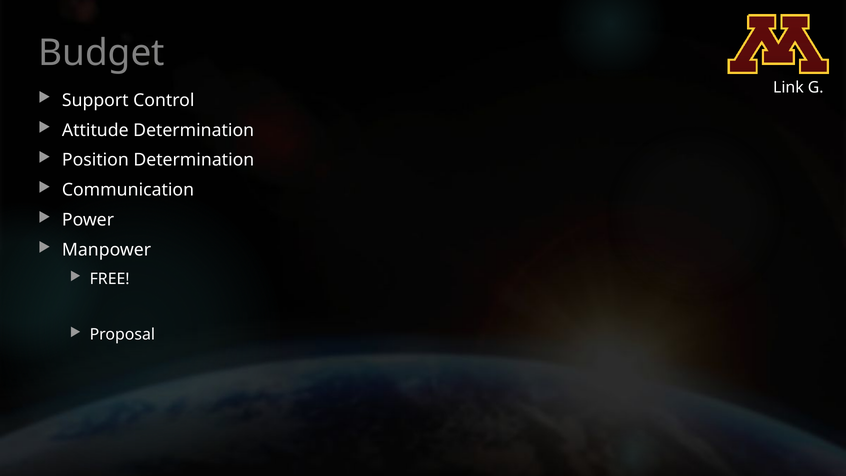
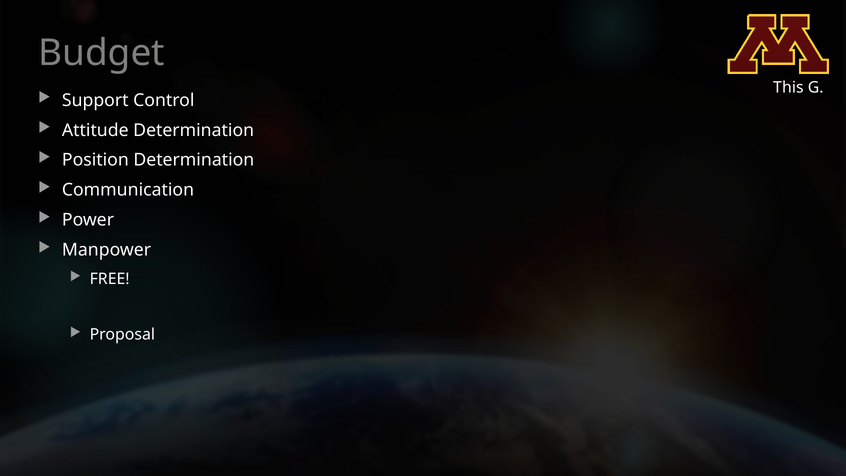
Link: Link -> This
